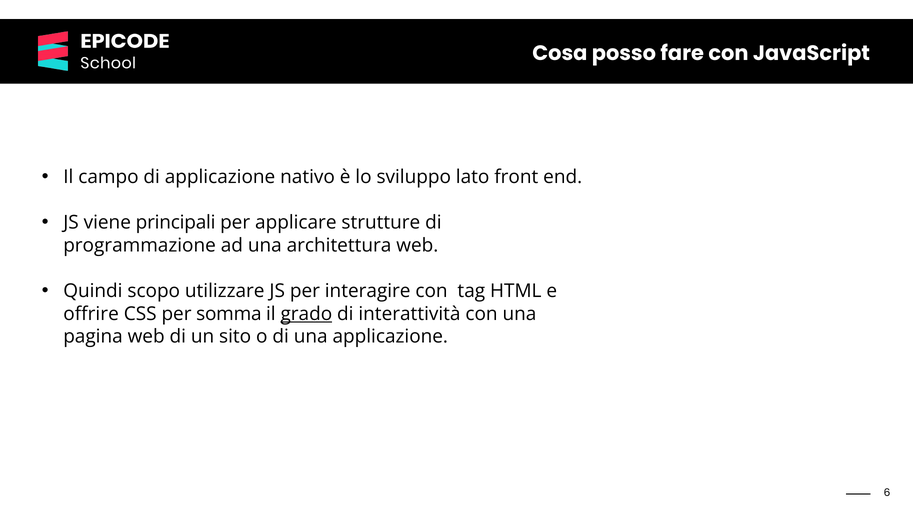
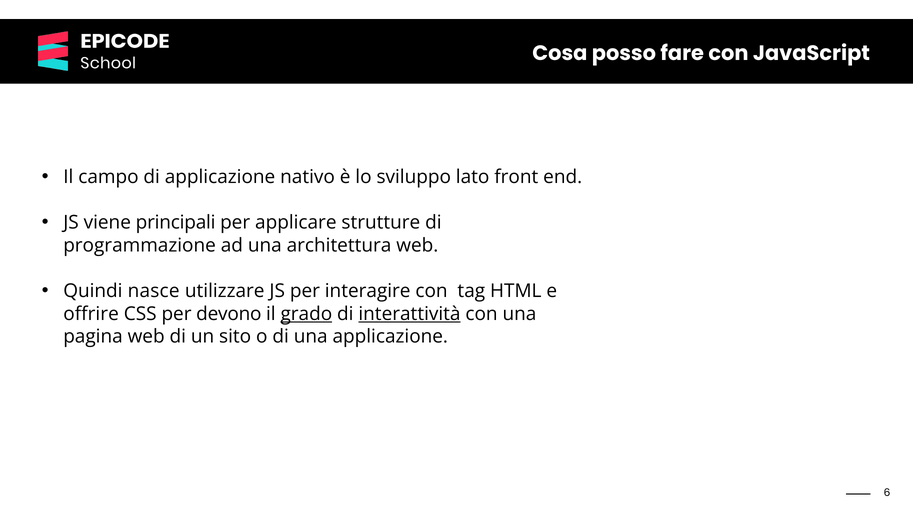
scopo: scopo -> nasce
somma: somma -> devono
interattività underline: none -> present
